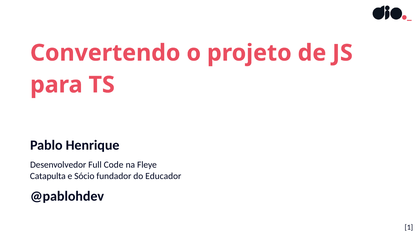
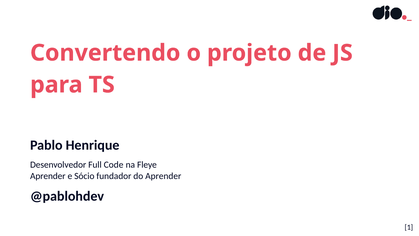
Catapulta at (48, 176): Catapulta -> Aprender
do Educador: Educador -> Aprender
